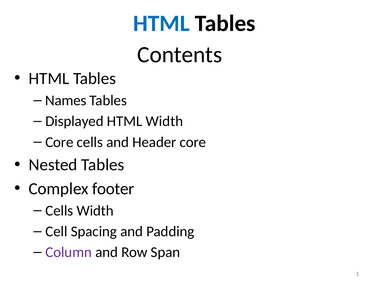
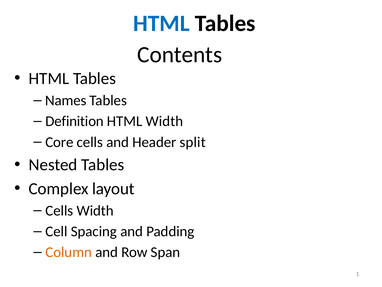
Displayed: Displayed -> Definition
Header core: core -> split
footer: footer -> layout
Column colour: purple -> orange
